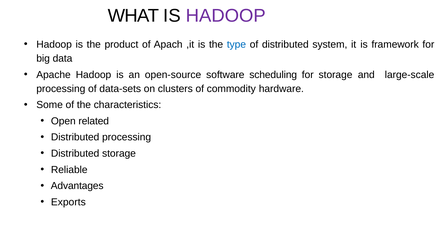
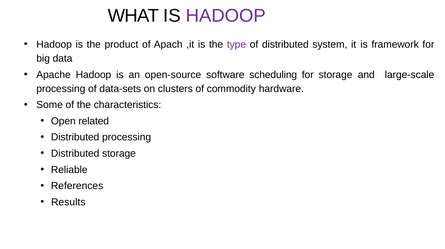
type colour: blue -> purple
Advantages: Advantages -> References
Exports: Exports -> Results
